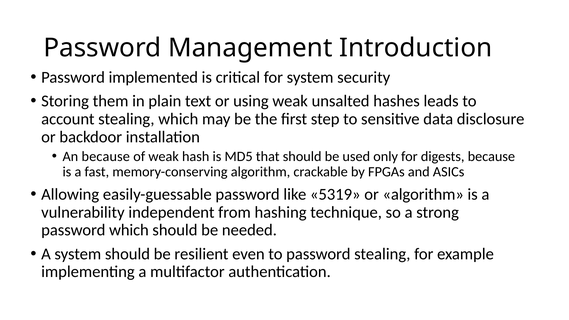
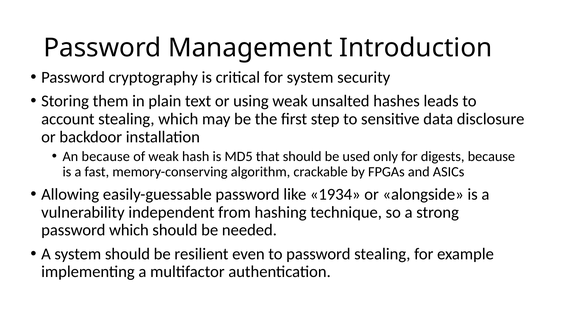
implemented: implemented -> cryptography
5319: 5319 -> 1934
or algorithm: algorithm -> alongside
